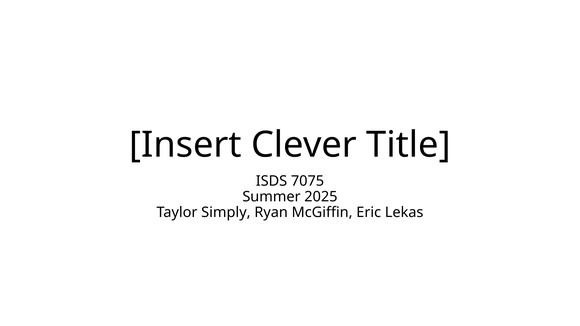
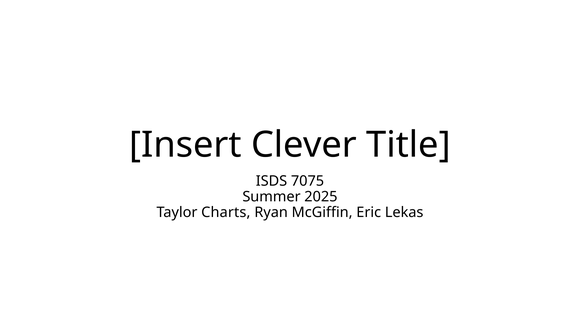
Simply: Simply -> Charts
